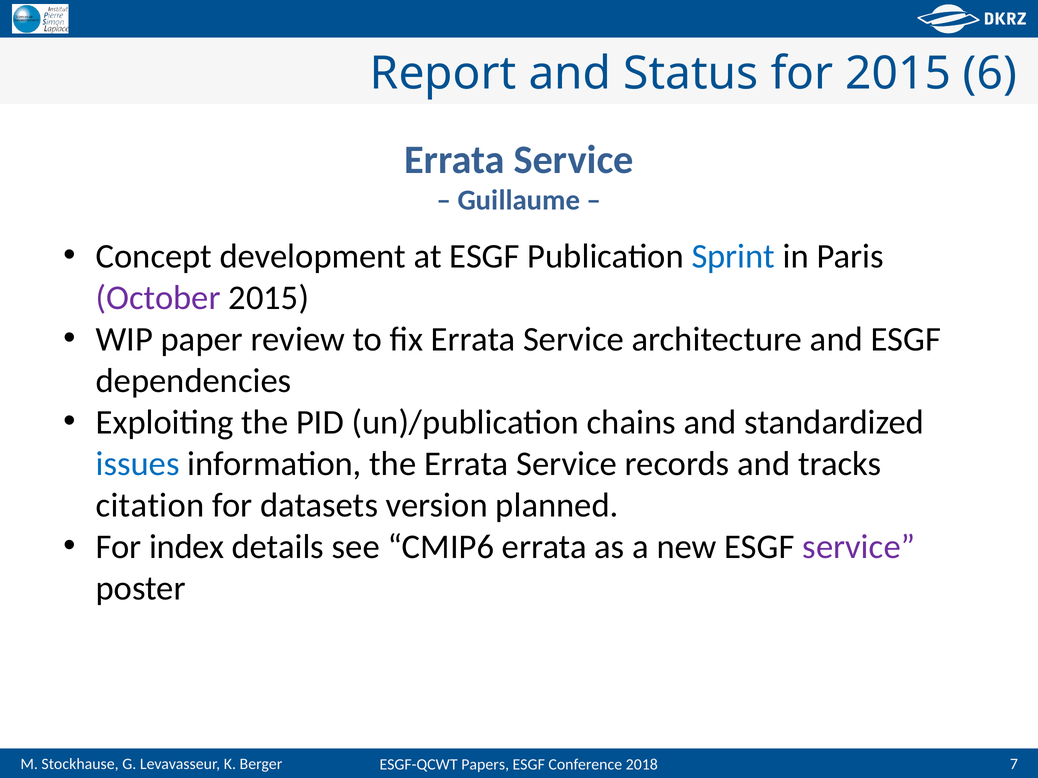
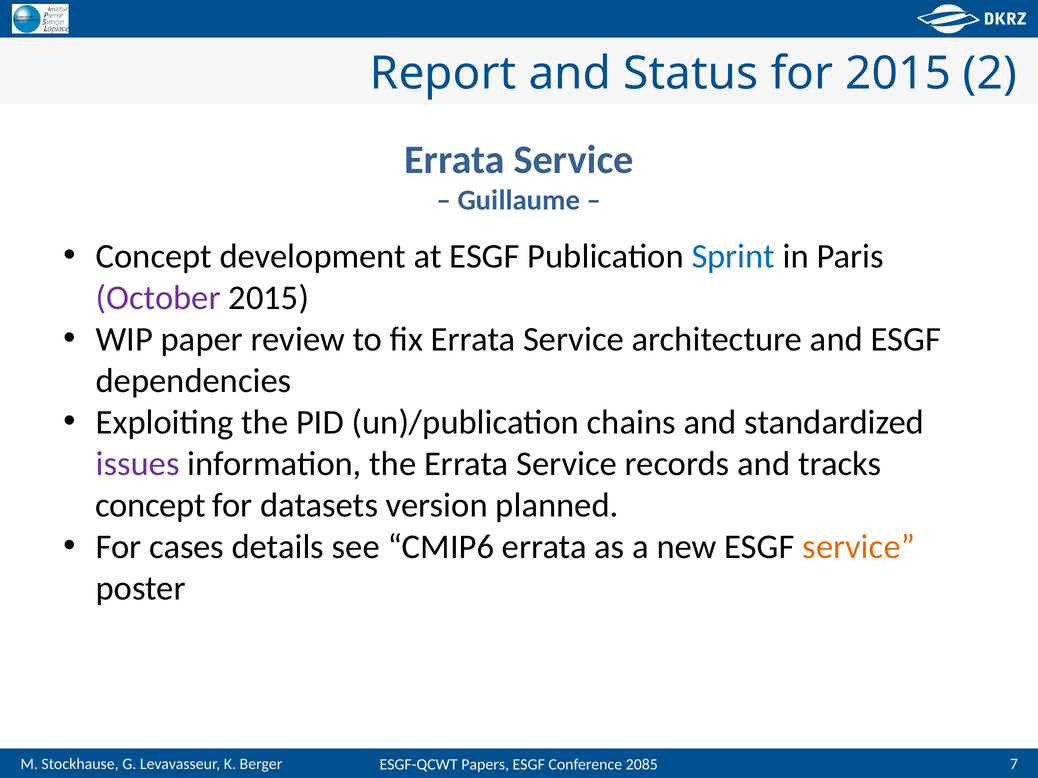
6: 6 -> 2
issues colour: blue -> purple
citation at (150, 505): citation -> concept
index: index -> cases
service at (859, 547) colour: purple -> orange
2018: 2018 -> 2085
